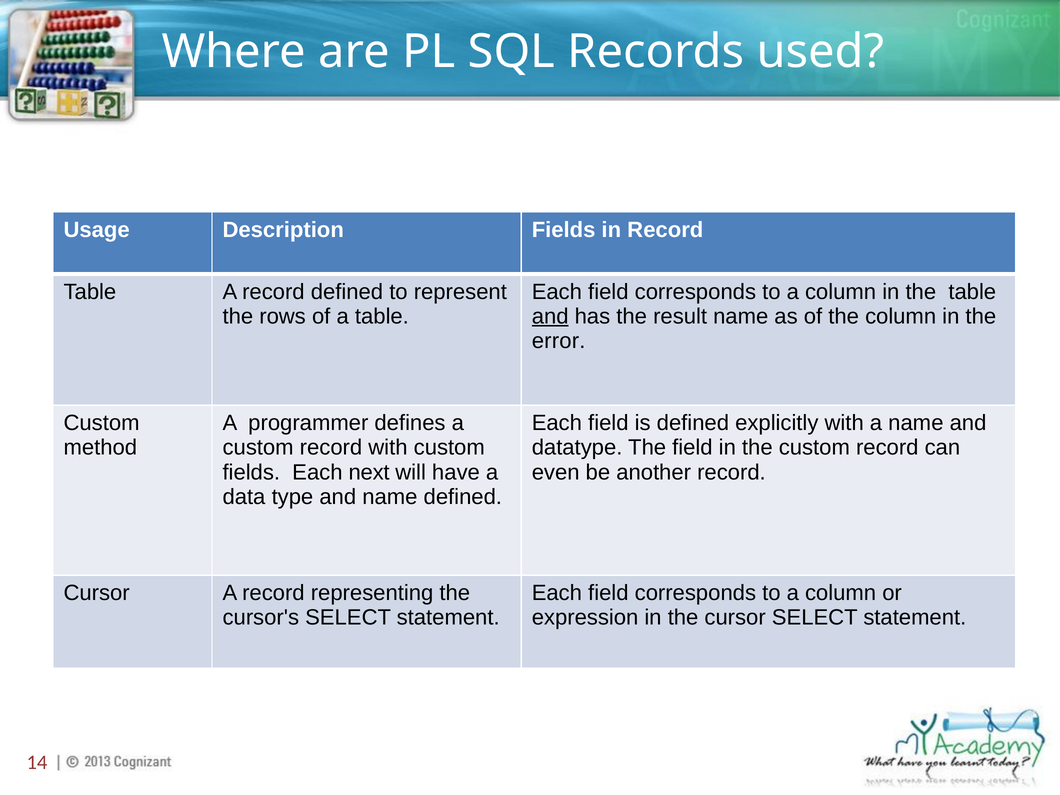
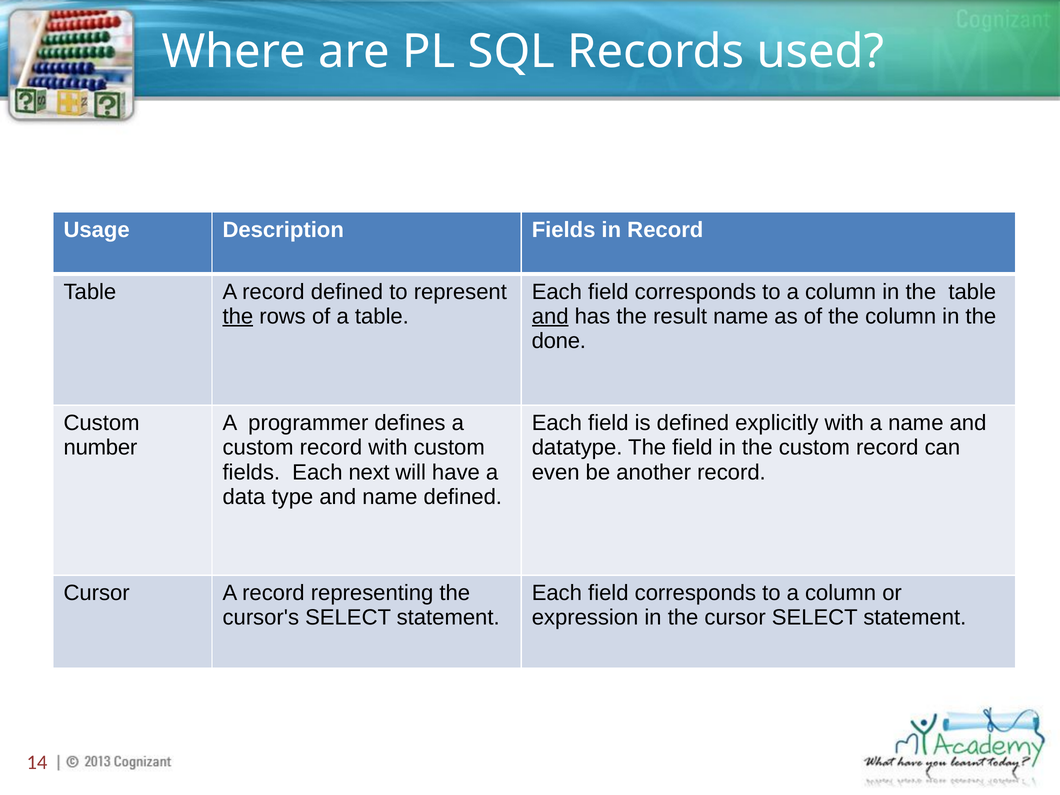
the at (238, 316) underline: none -> present
error: error -> done
method: method -> number
